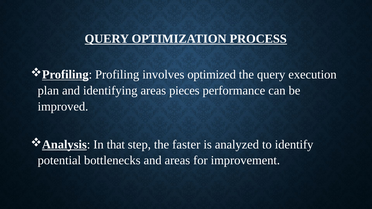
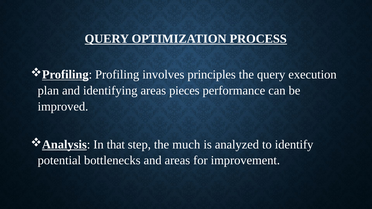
optimized: optimized -> principles
faster: faster -> much
